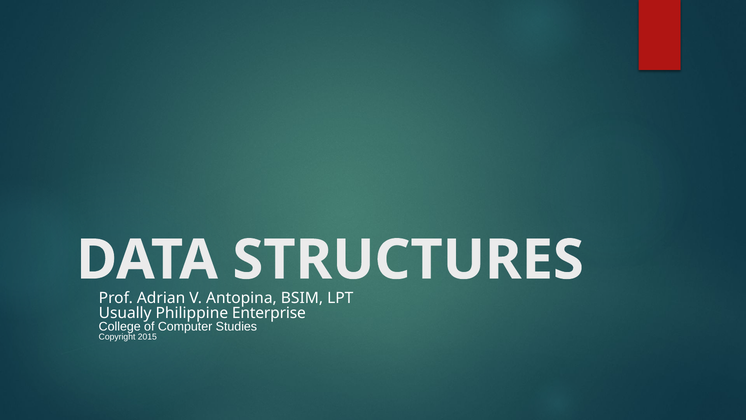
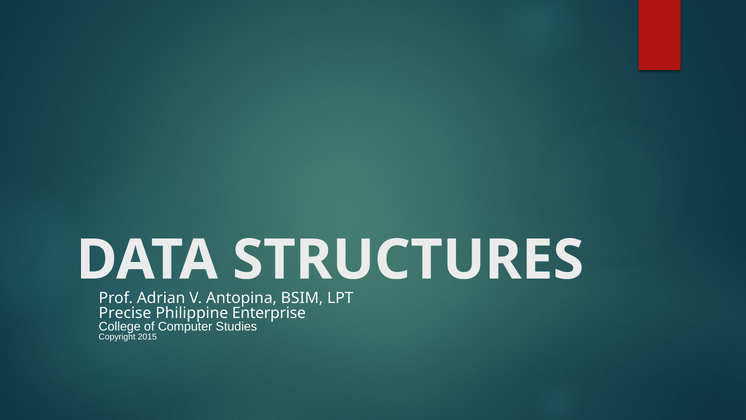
Usually: Usually -> Precise
